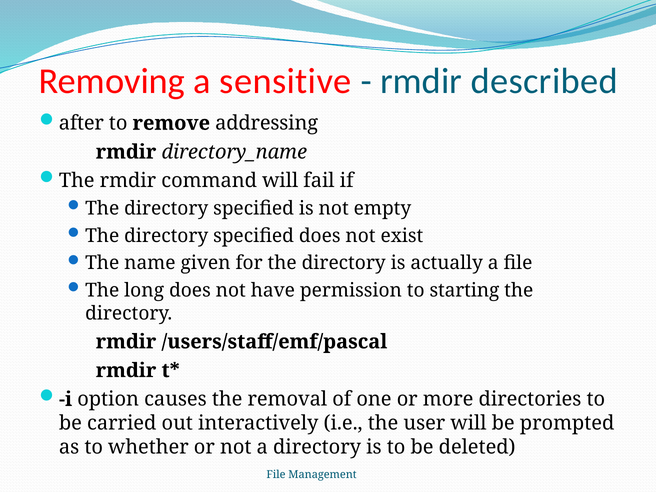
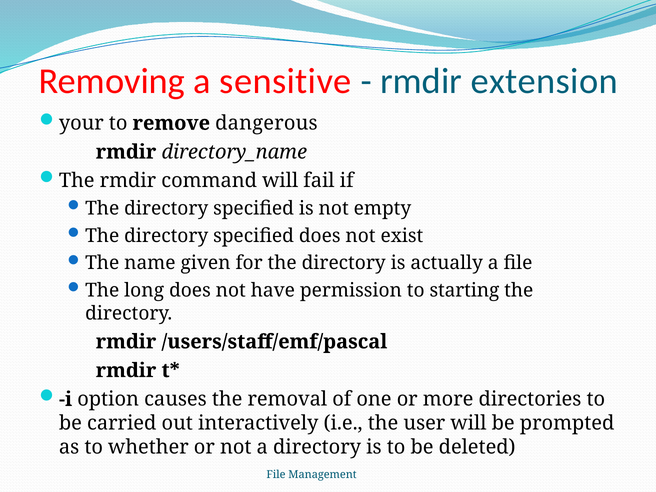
described: described -> extension
after: after -> your
addressing: addressing -> dangerous
